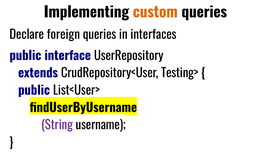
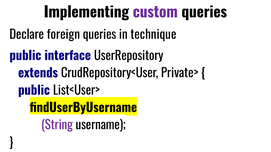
custom colour: orange -> purple
interfaces: interfaces -> technique
Testing>: Testing> -> Private>
